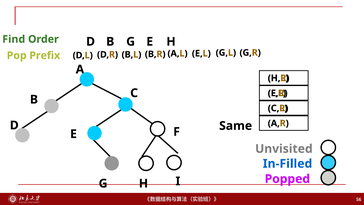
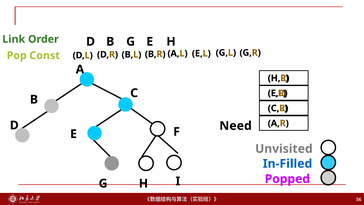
Find: Find -> Link
Prefix: Prefix -> Const
Same: Same -> Need
